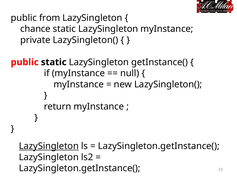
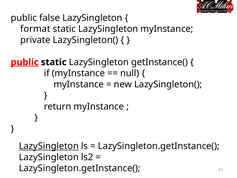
from: from -> false
chance: chance -> format
public at (25, 62) underline: none -> present
